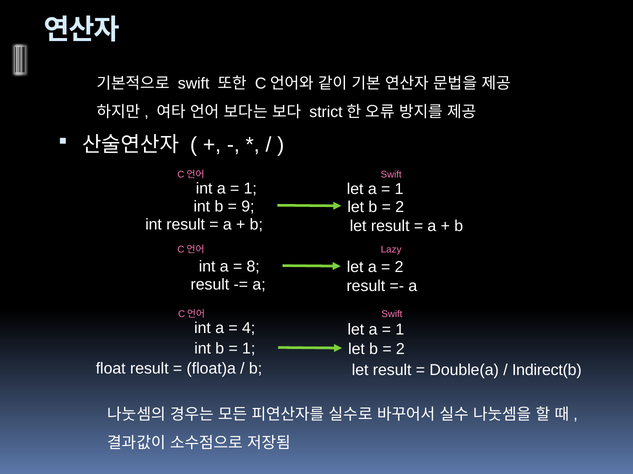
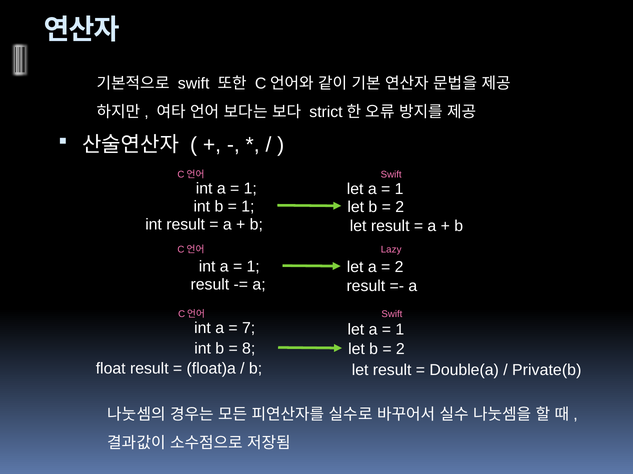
9 at (248, 207): 9 -> 1
8 at (253, 267): 8 -> 1
4: 4 -> 7
1 at (249, 349): 1 -> 8
Indirect(b: Indirect(b -> Private(b
